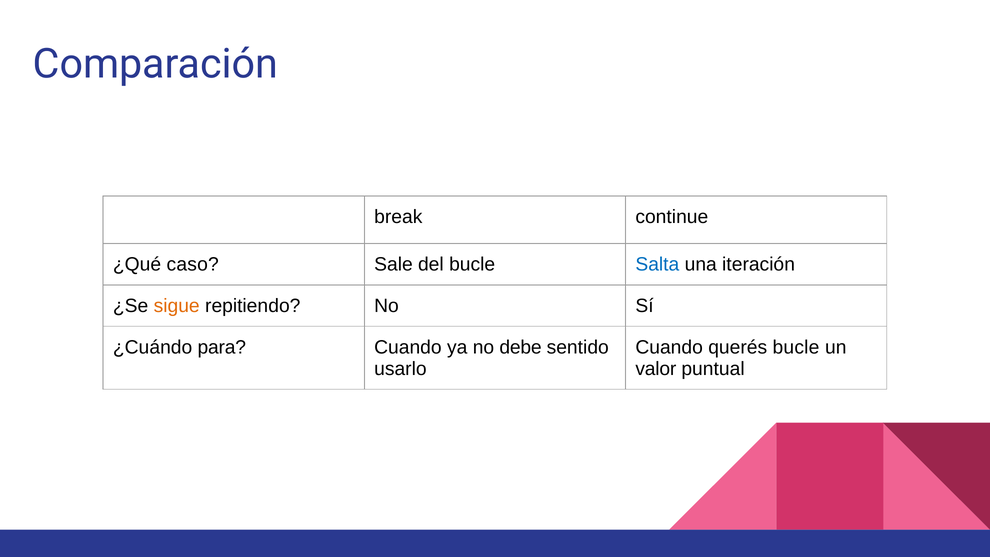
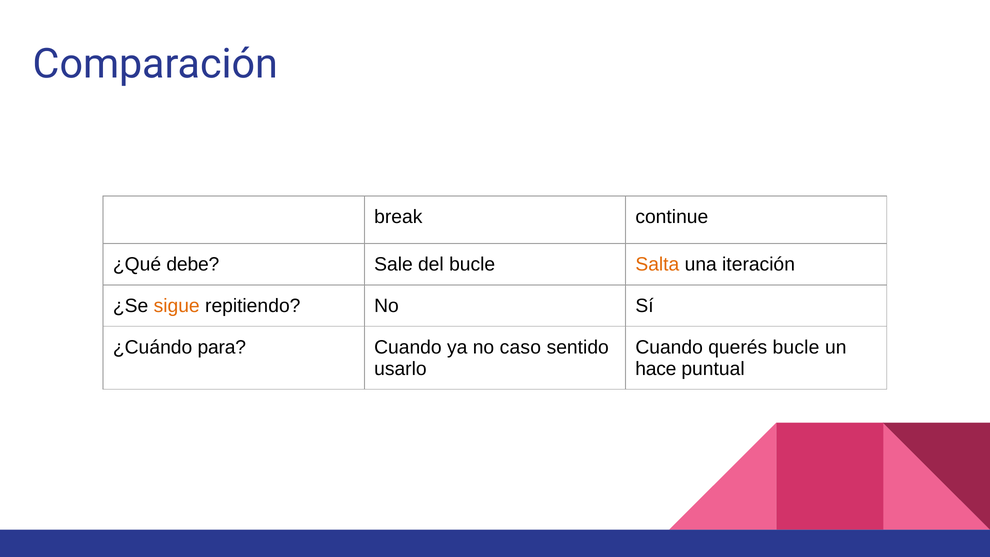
caso: caso -> debe
Salta colour: blue -> orange
debe: debe -> caso
valor: valor -> hace
